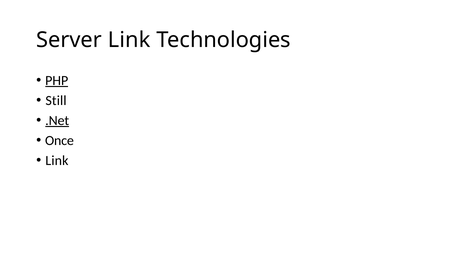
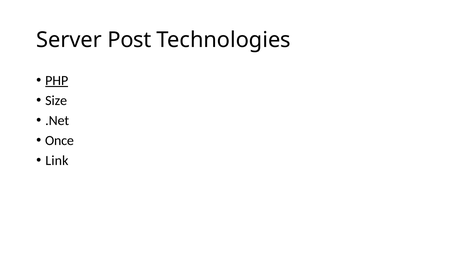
Server Link: Link -> Post
Still: Still -> Size
.Net underline: present -> none
